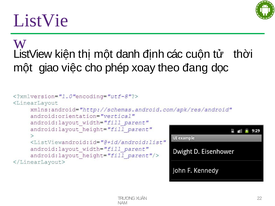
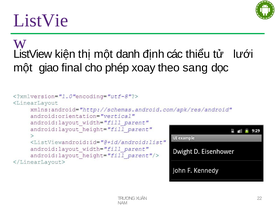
cuộn: cuộn -> thiểu
thời: thời -> lưới
việc: việc -> final
đang: đang -> sang
